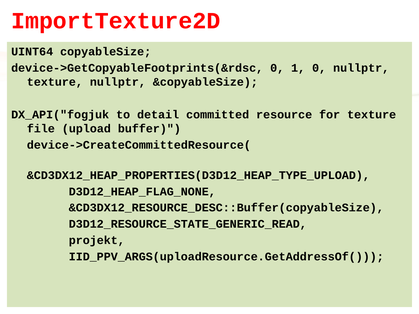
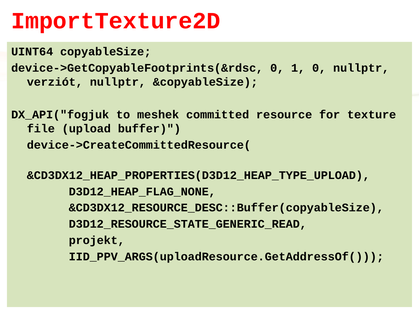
texture at (55, 82): texture -> verziót
detail: detail -> meshek
